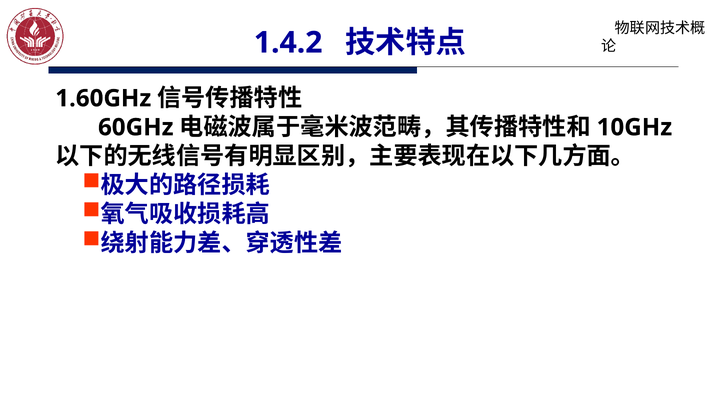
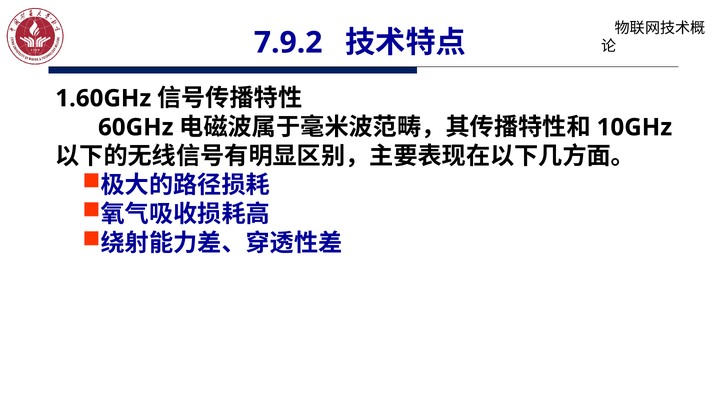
1.4.2: 1.4.2 -> 7.9.2
